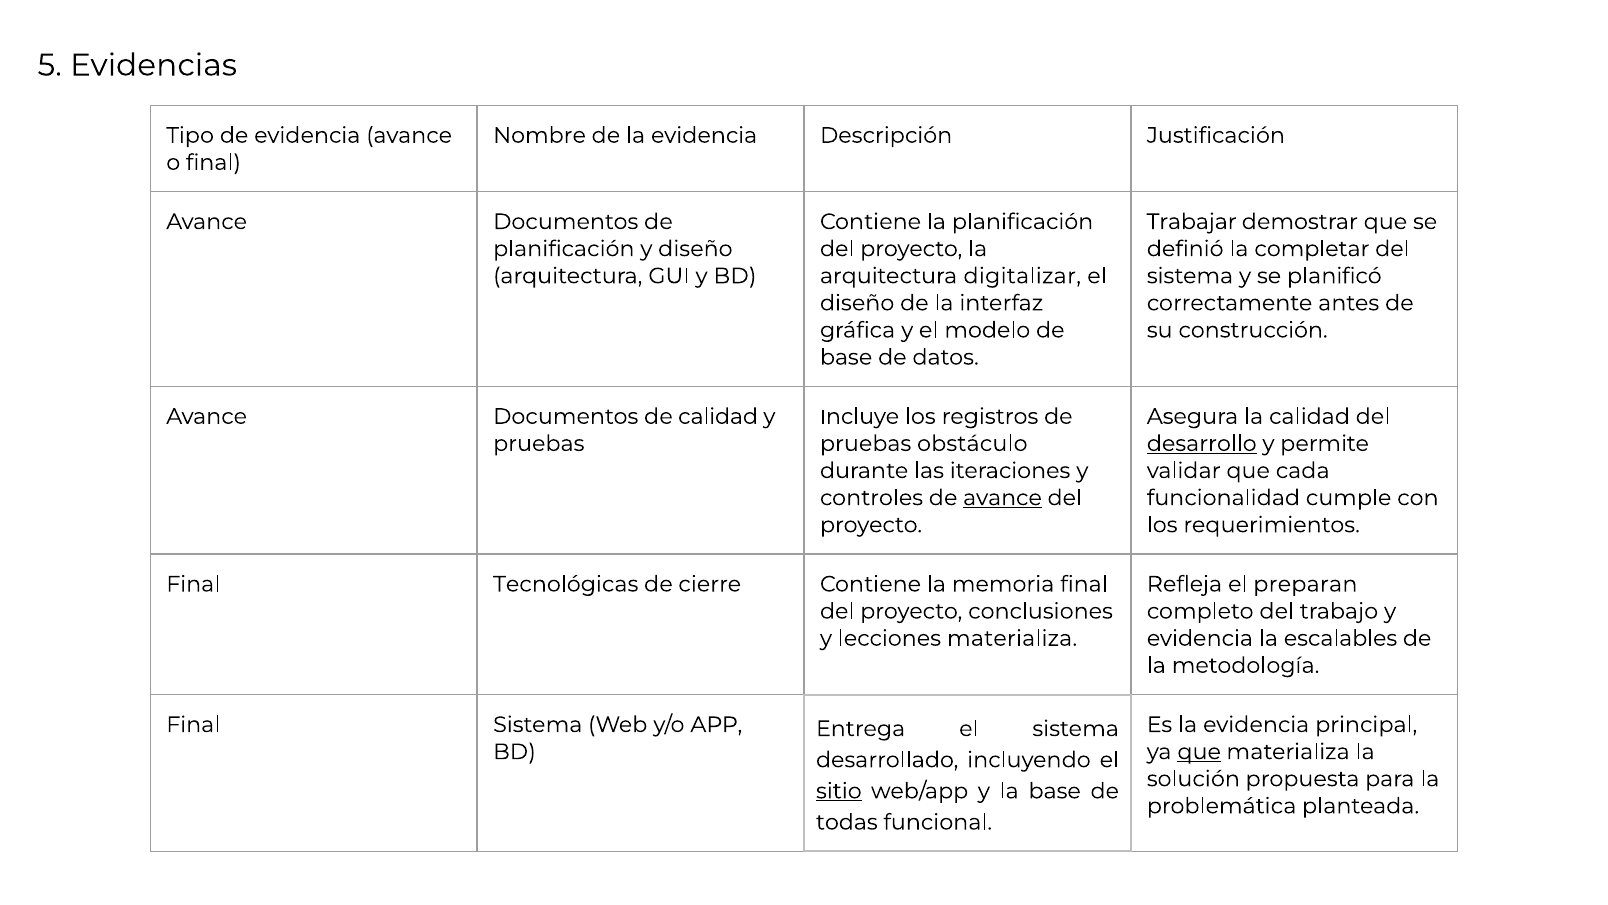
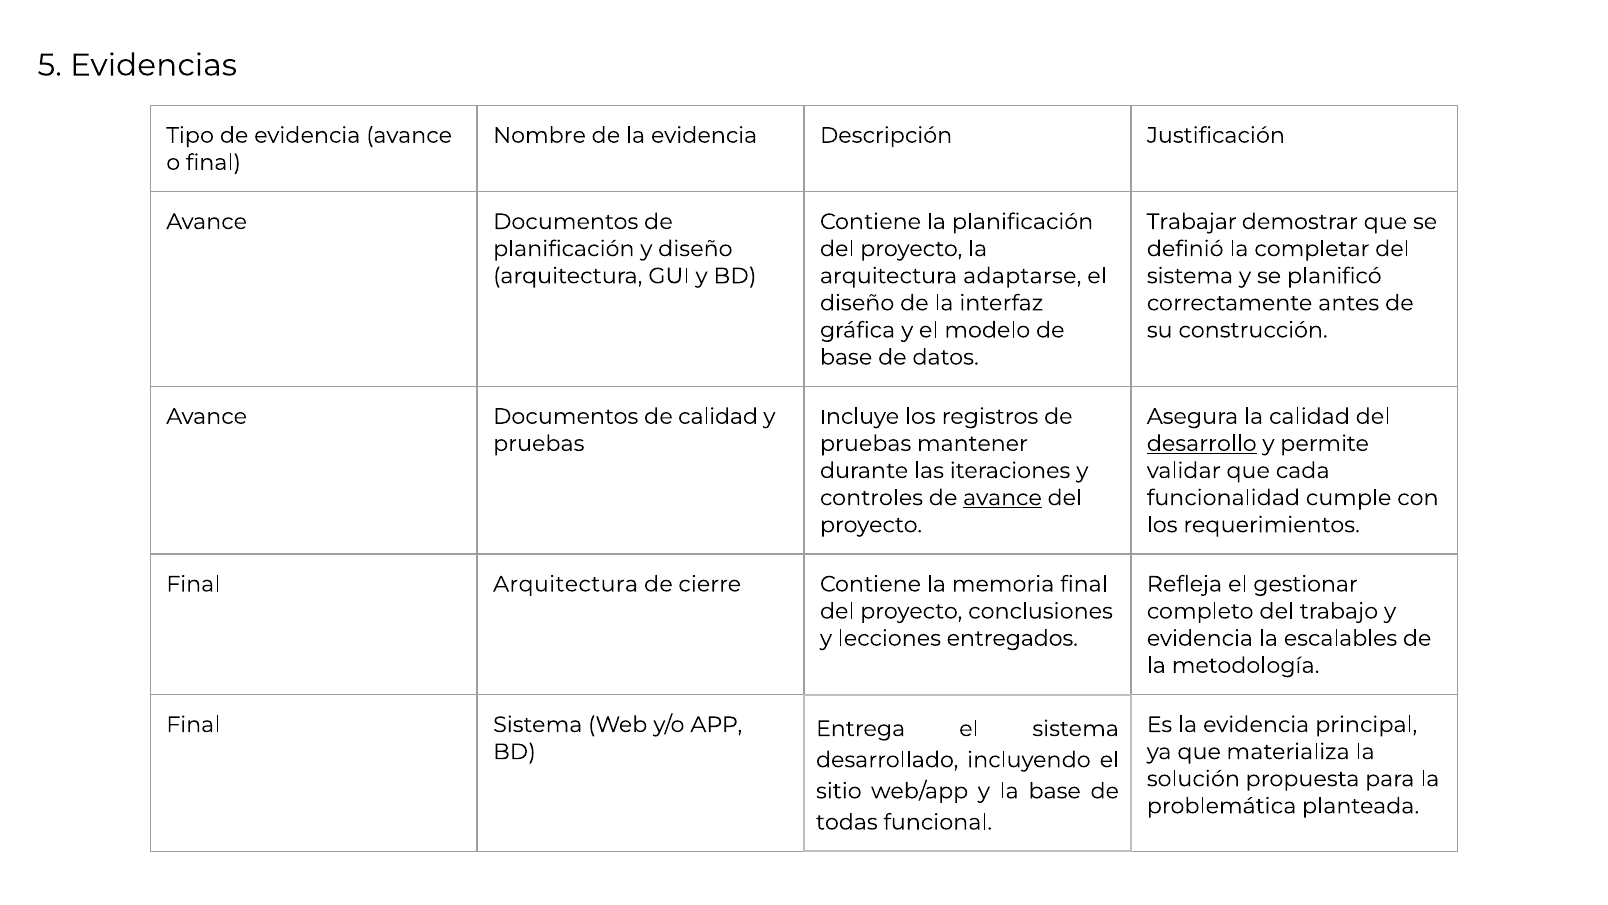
digitalizar: digitalizar -> adaptarse
obstáculo: obstáculo -> mantener
Final Tecnológicas: Tecnológicas -> Arquitectura
preparan: preparan -> gestionar
lecciones materializa: materializa -> entregados
que at (1199, 751) underline: present -> none
sitio underline: present -> none
